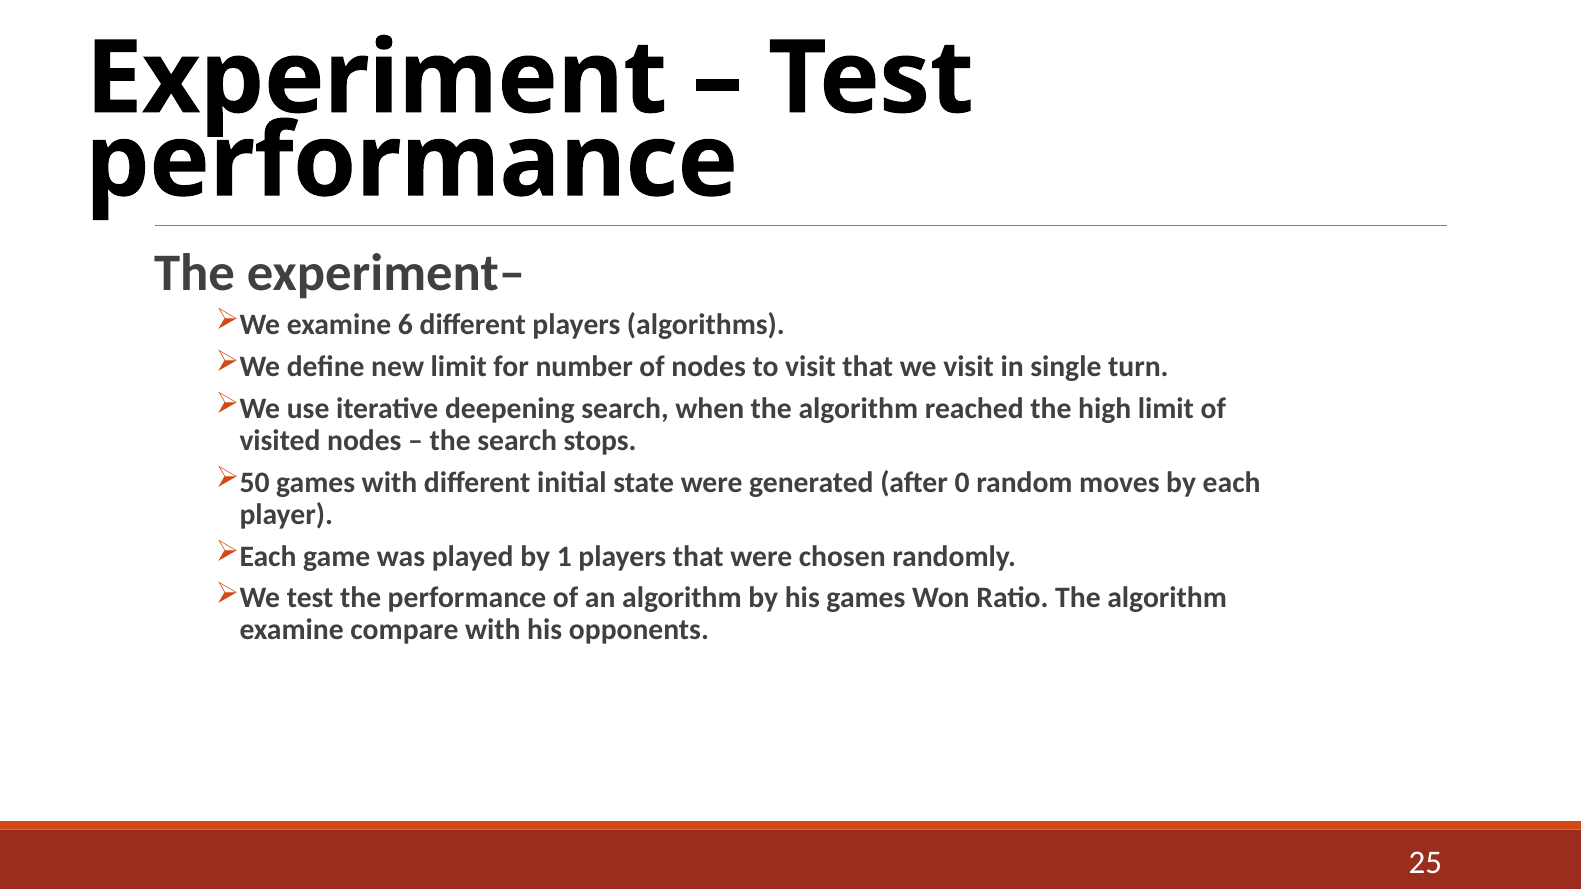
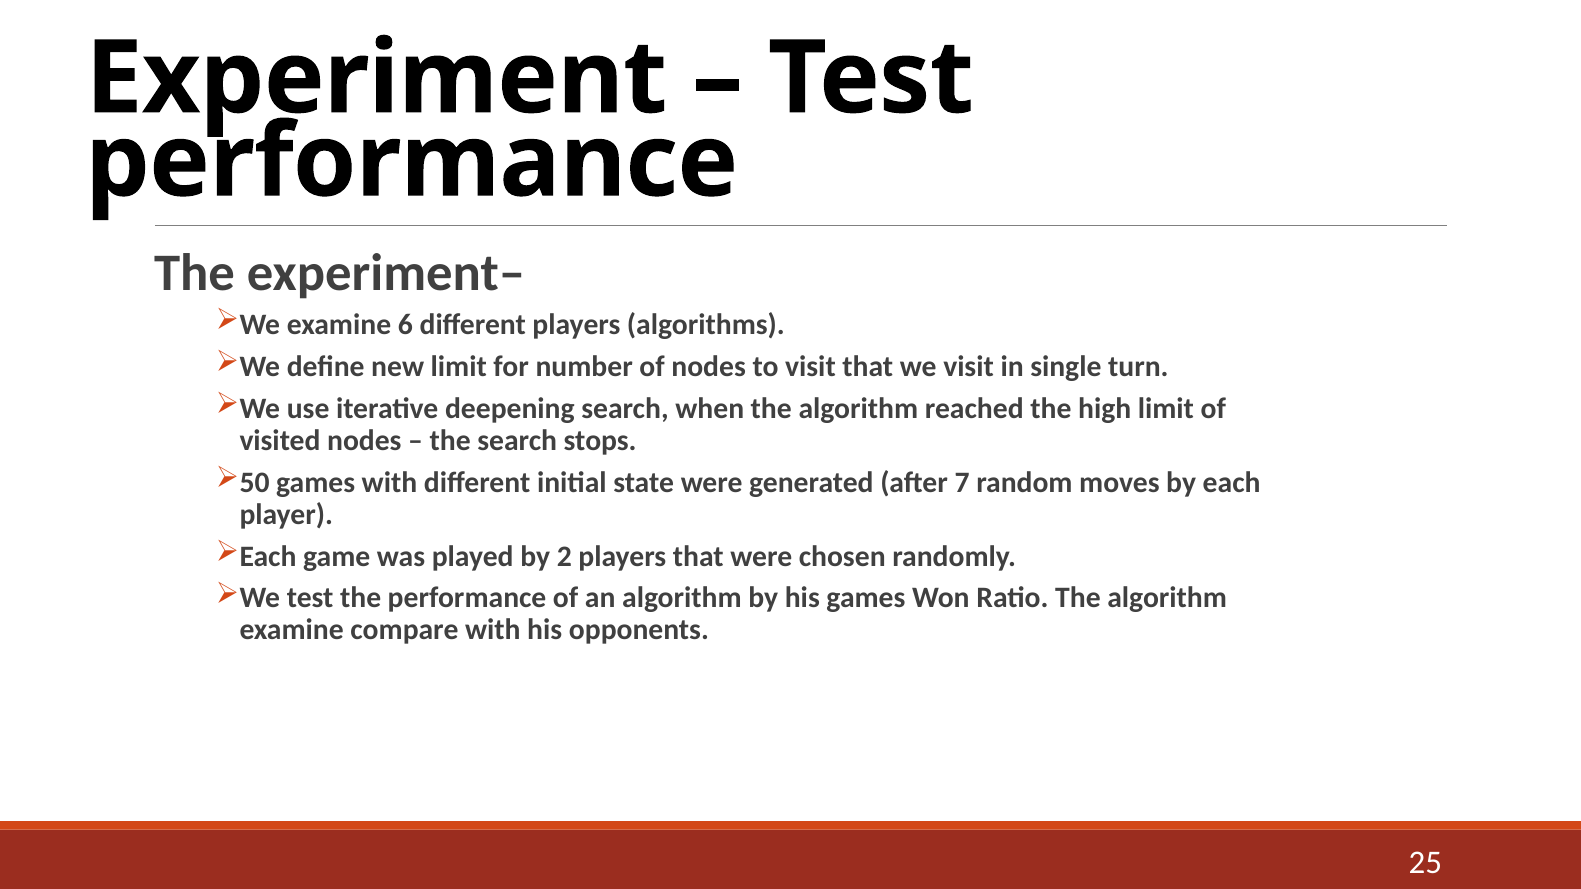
0: 0 -> 7
1: 1 -> 2
